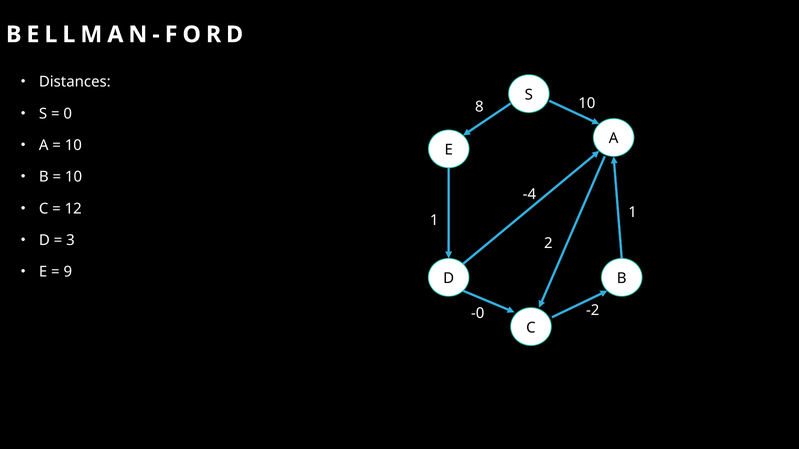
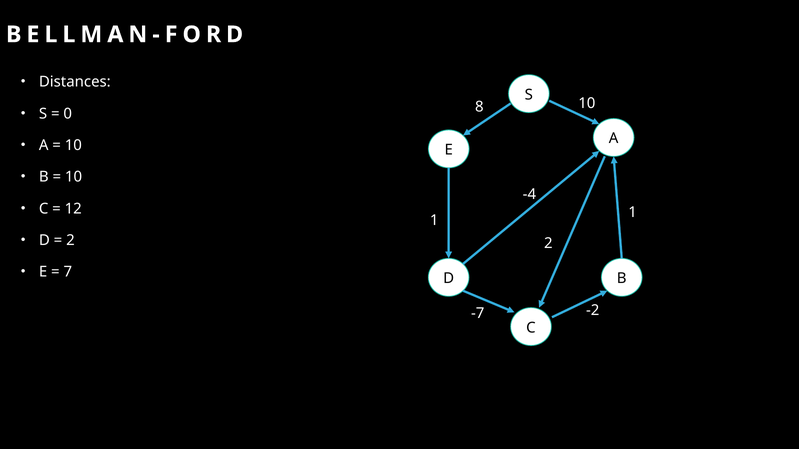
3 at (70, 241): 3 -> 2
9: 9 -> 7
-0: -0 -> -7
